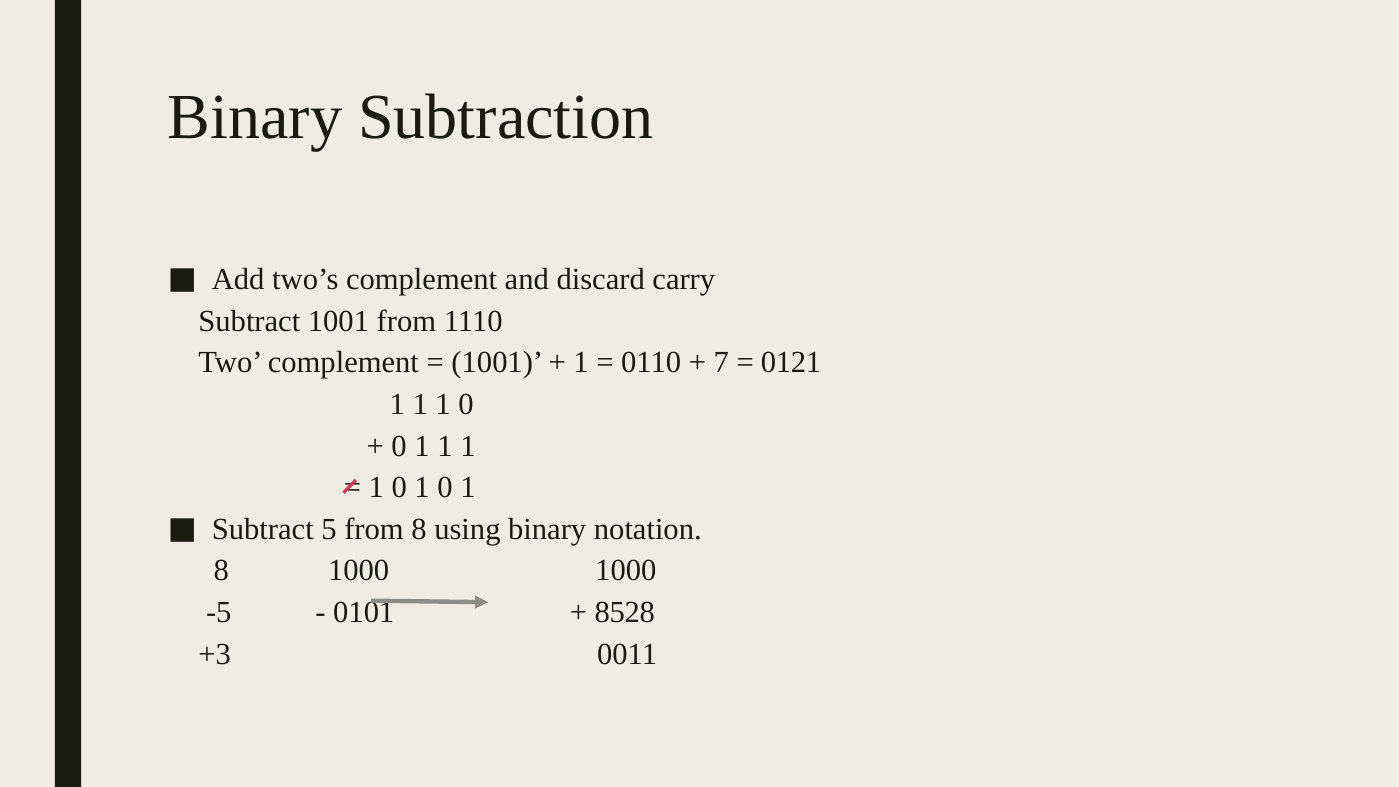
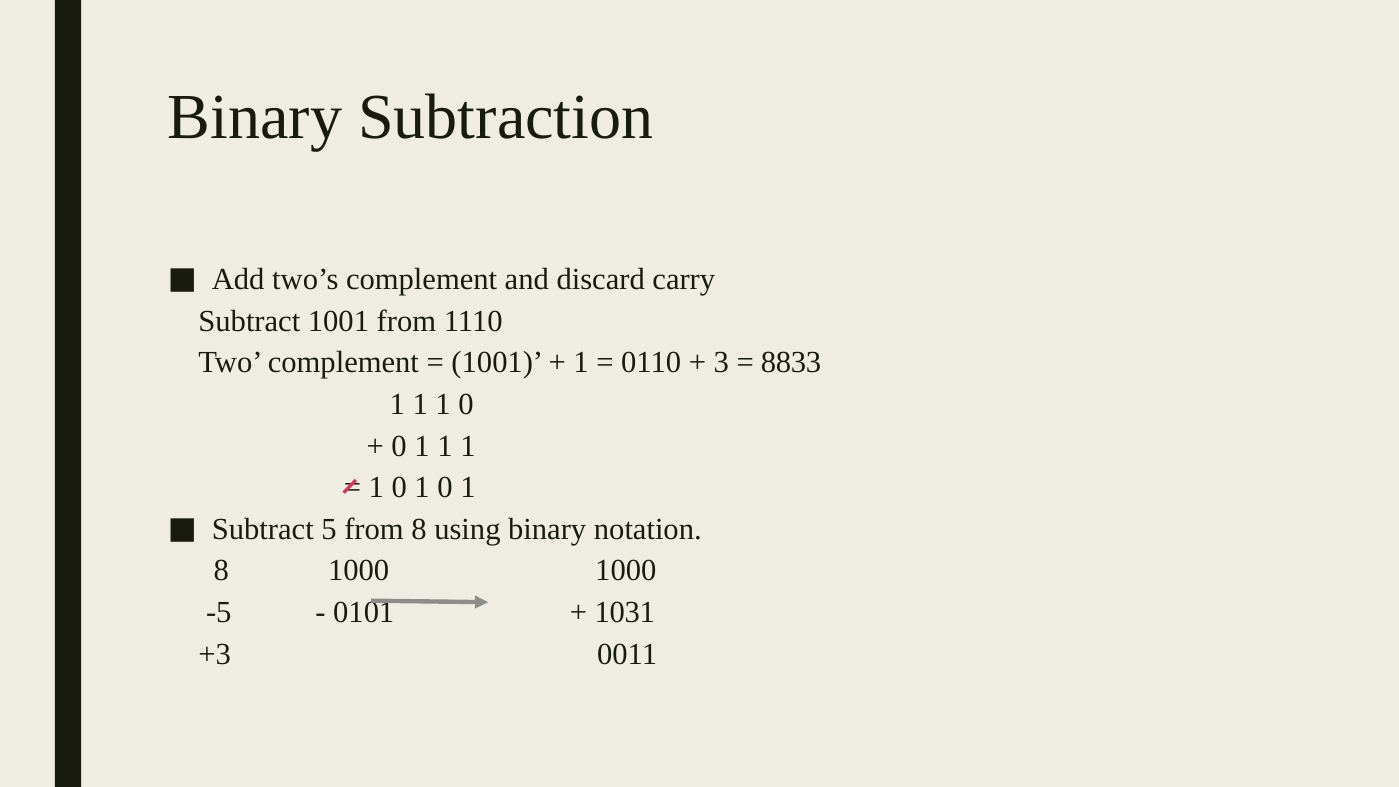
7: 7 -> 3
0121: 0121 -> 8833
8528: 8528 -> 1031
